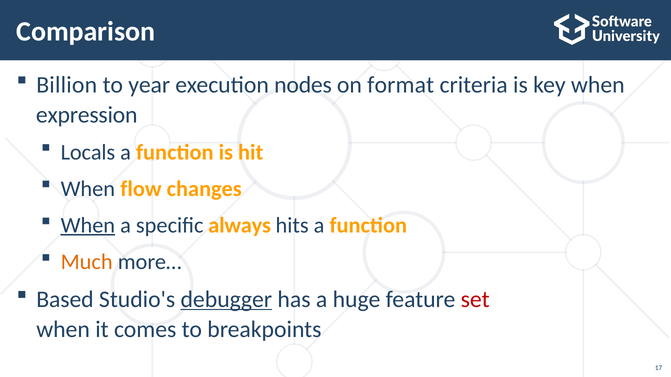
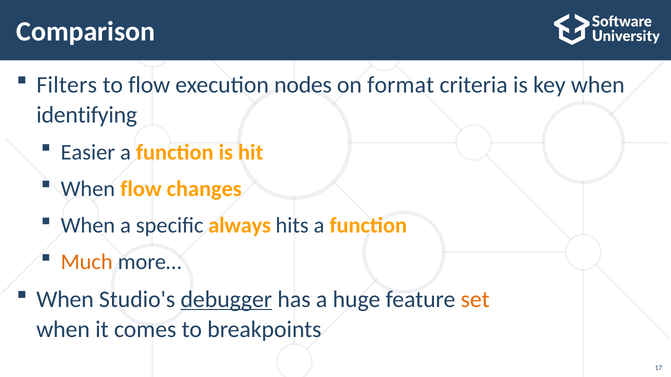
Billion: Billion -> Filters
to year: year -> flow
expression: expression -> identifying
Locals: Locals -> Easier
When at (88, 226) underline: present -> none
Based at (65, 300): Based -> When
set colour: red -> orange
